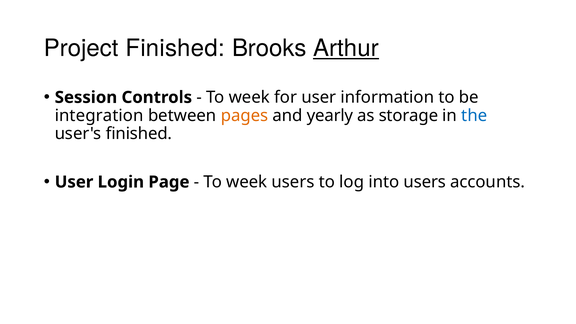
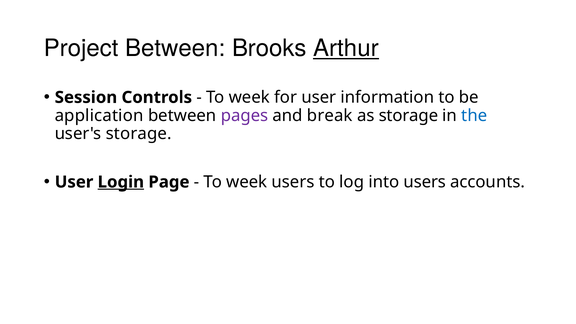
Project Finished: Finished -> Between
integration: integration -> application
pages colour: orange -> purple
yearly: yearly -> break
user's finished: finished -> storage
Login underline: none -> present
